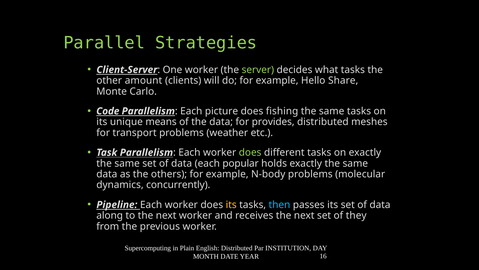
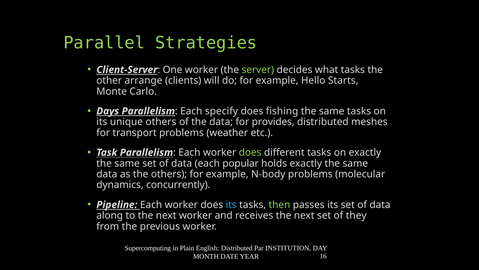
amount: amount -> arrange
Share: Share -> Starts
Code: Code -> Days
picture: picture -> specify
unique means: means -> others
its at (231, 204) colour: yellow -> light blue
then colour: light blue -> light green
